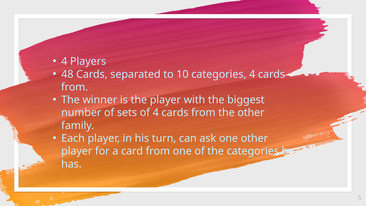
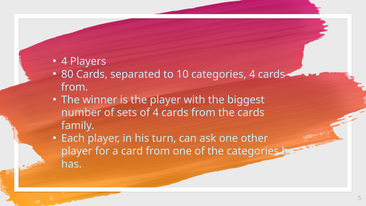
48: 48 -> 80
the other: other -> cards
